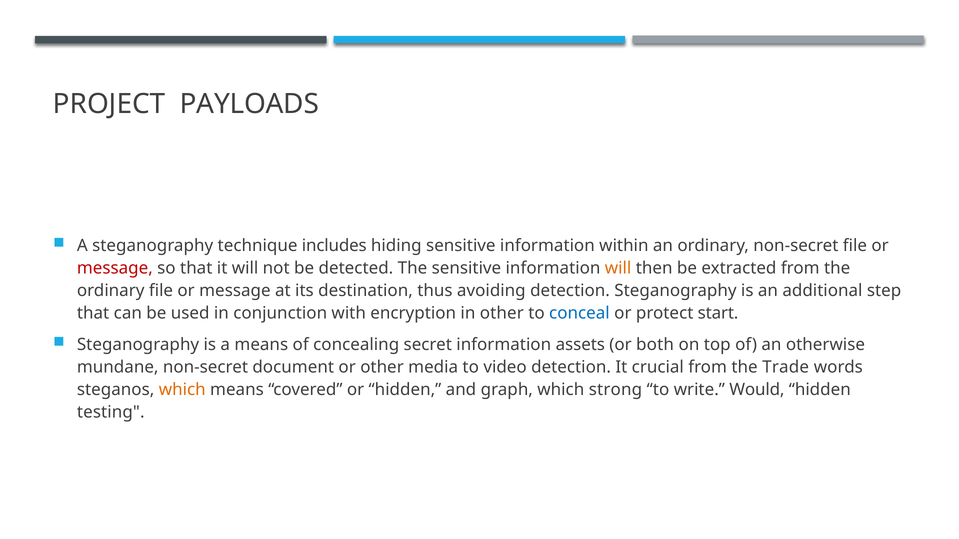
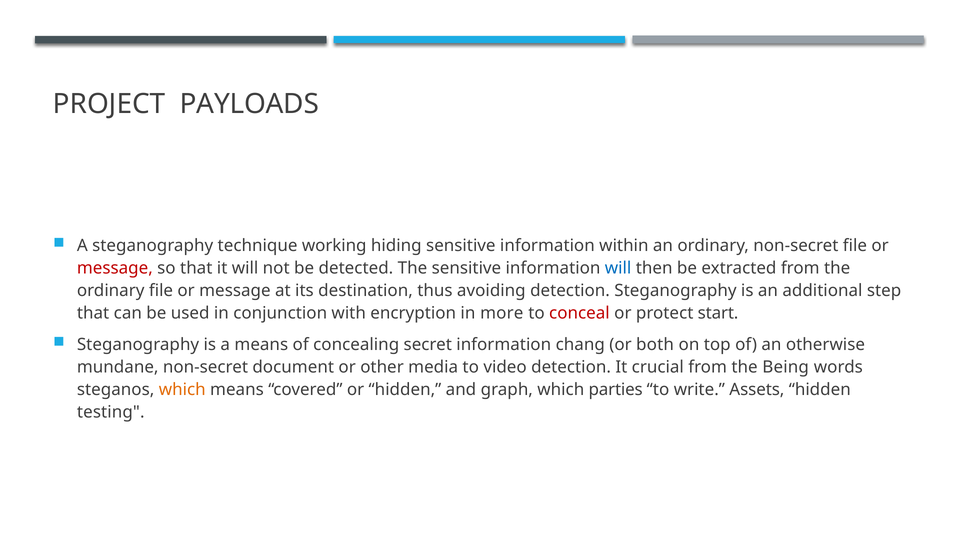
includes: includes -> working
will at (618, 268) colour: orange -> blue
in other: other -> more
conceal colour: blue -> red
assets: assets -> chang
Trade: Trade -> Being
strong: strong -> parties
Would: Would -> Assets
